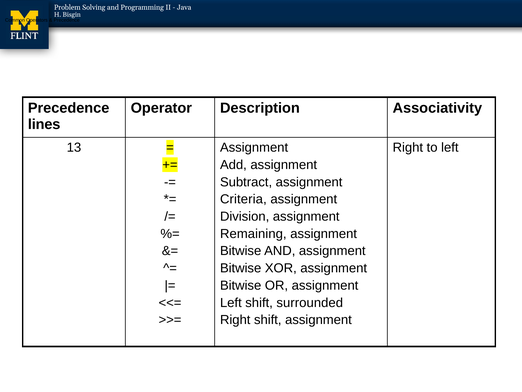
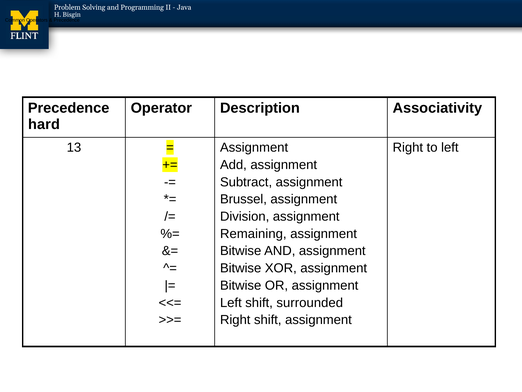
lines: lines -> hard
Criteria: Criteria -> Brussel
